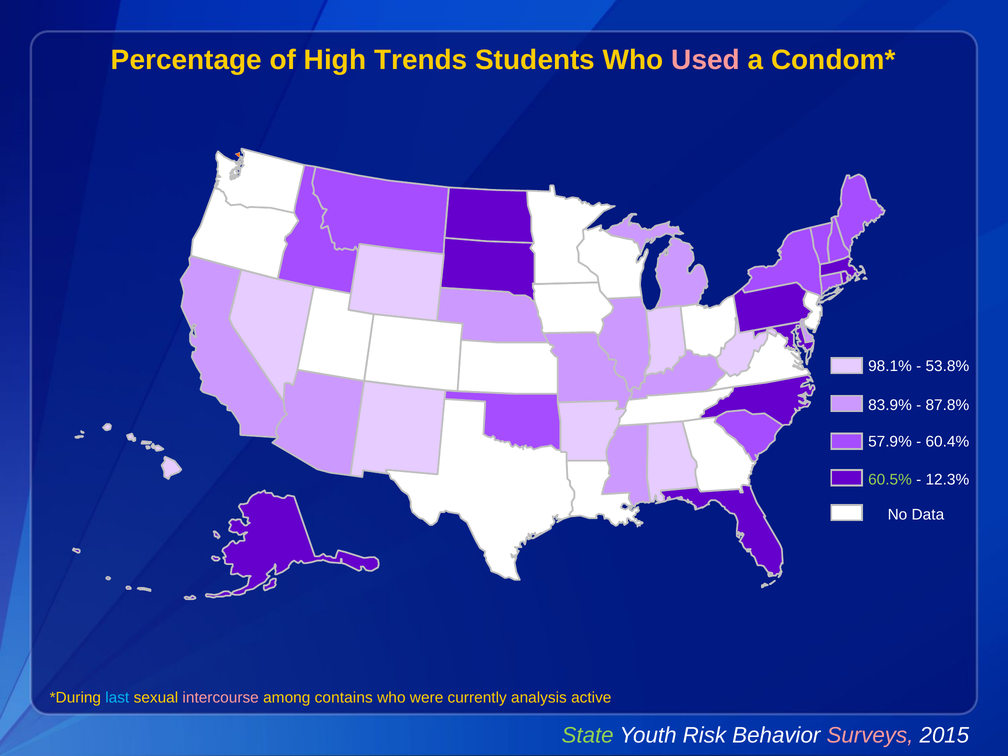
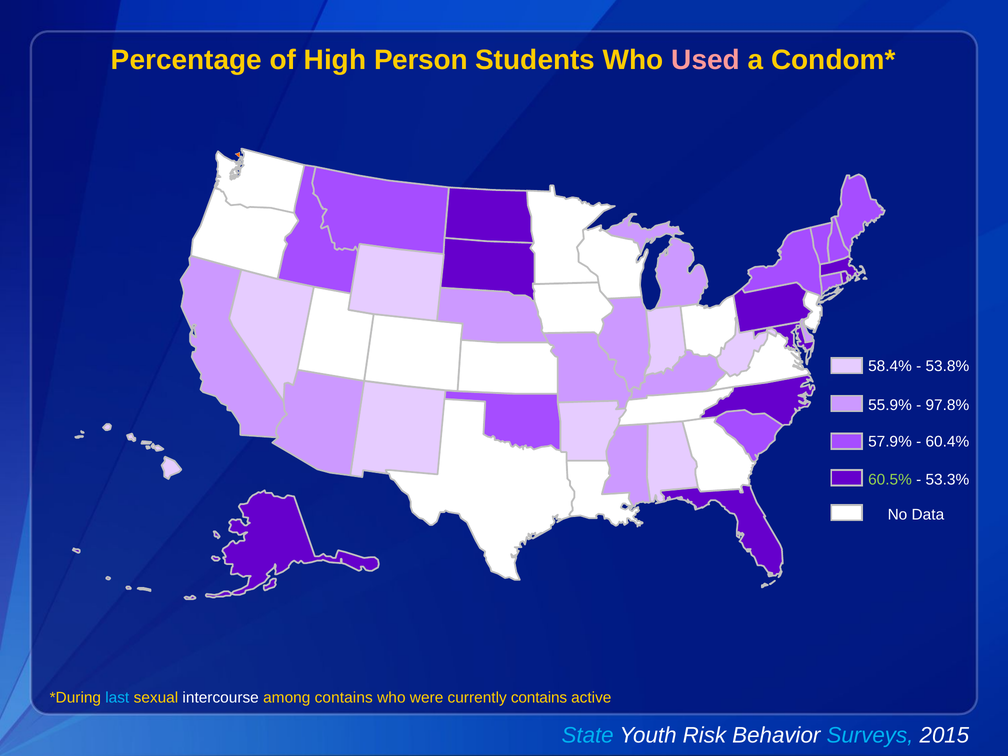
Trends: Trends -> Person
98.1%: 98.1% -> 58.4%
83.9%: 83.9% -> 55.9%
87.8%: 87.8% -> 97.8%
12.3%: 12.3% -> 53.3%
intercourse colour: pink -> white
currently analysis: analysis -> contains
State colour: light green -> light blue
Surveys colour: pink -> light blue
